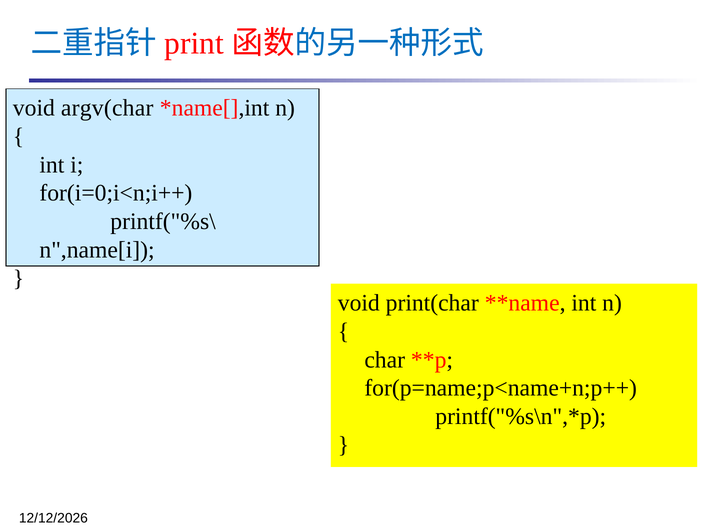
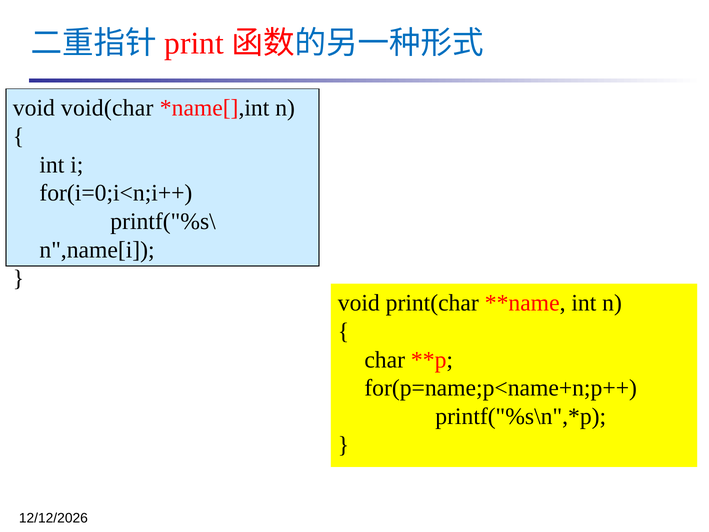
argv(char: argv(char -> void(char
